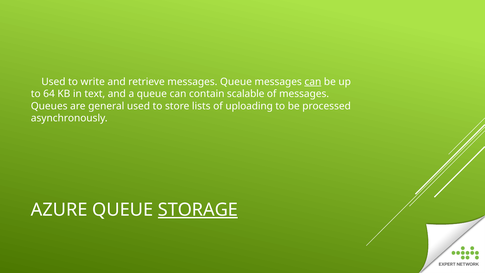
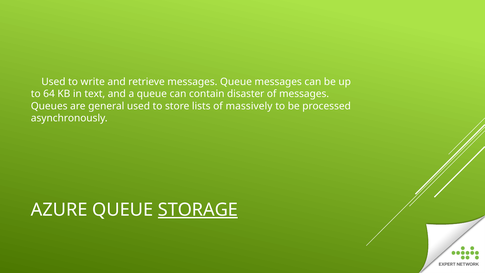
can at (313, 82) underline: present -> none
scalable: scalable -> disaster
uploading: uploading -> massively
